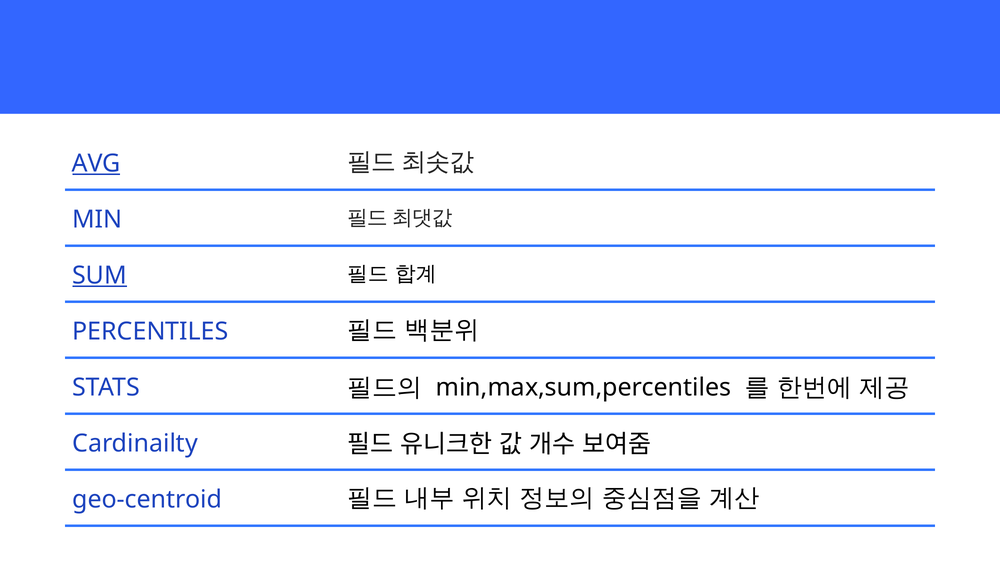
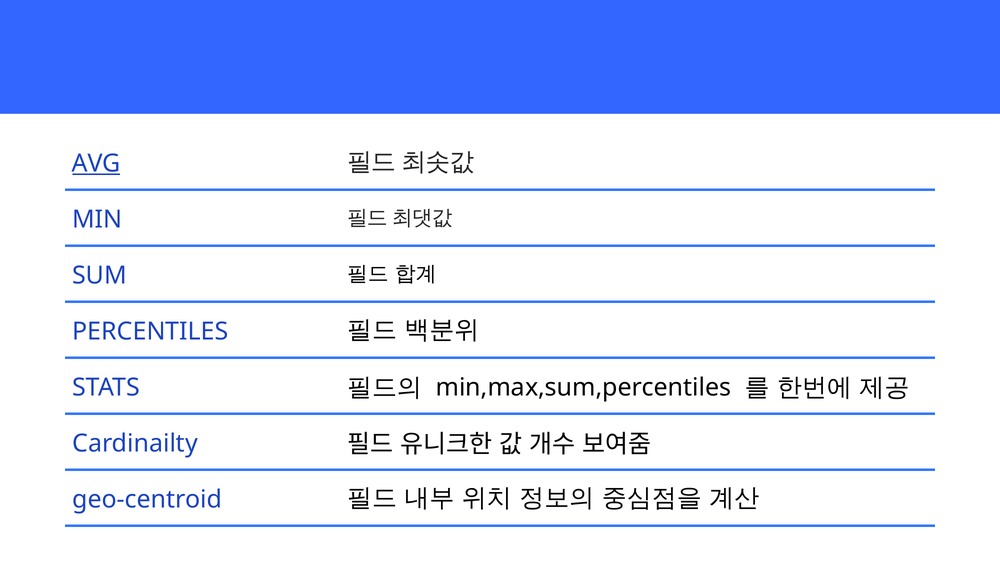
SUM underline: present -> none
